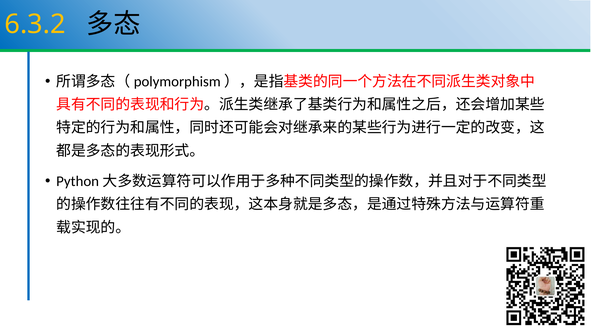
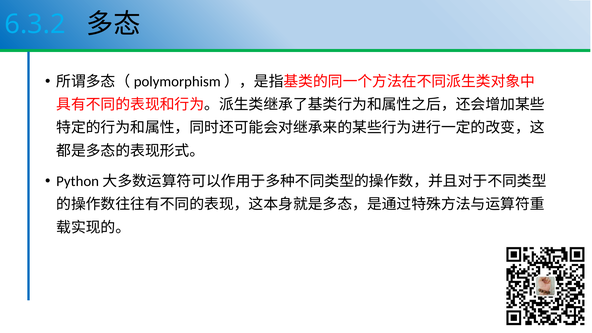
6.3.2 colour: yellow -> light blue
